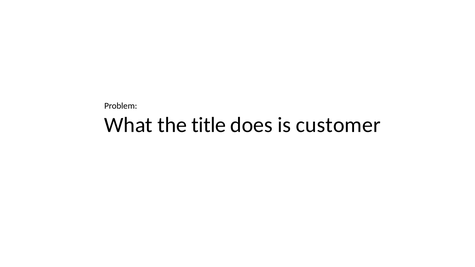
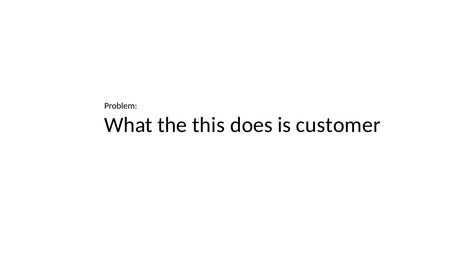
title: title -> this
